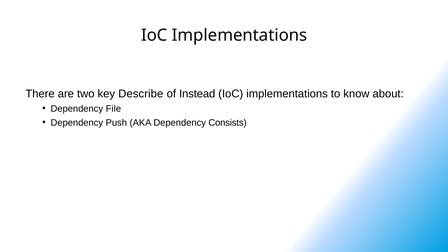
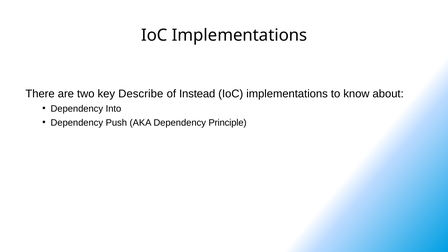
File: File -> Into
Consists: Consists -> Principle
